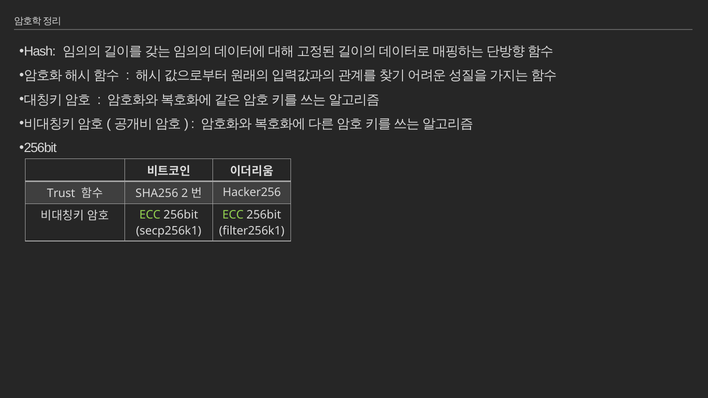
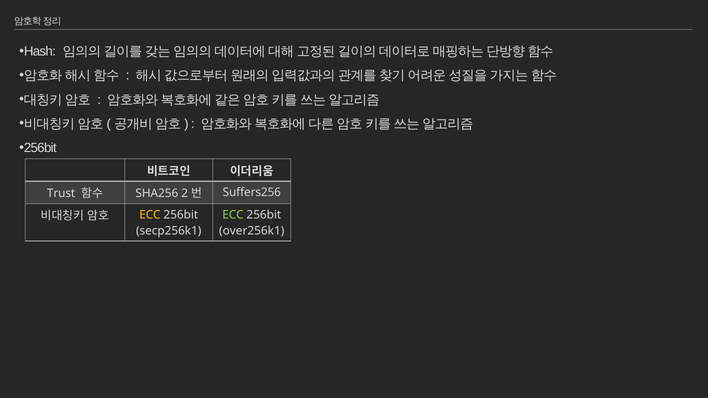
Hacker256: Hacker256 -> Suffers256
ECC at (150, 215) colour: light green -> yellow
filter256k1: filter256k1 -> over256k1
